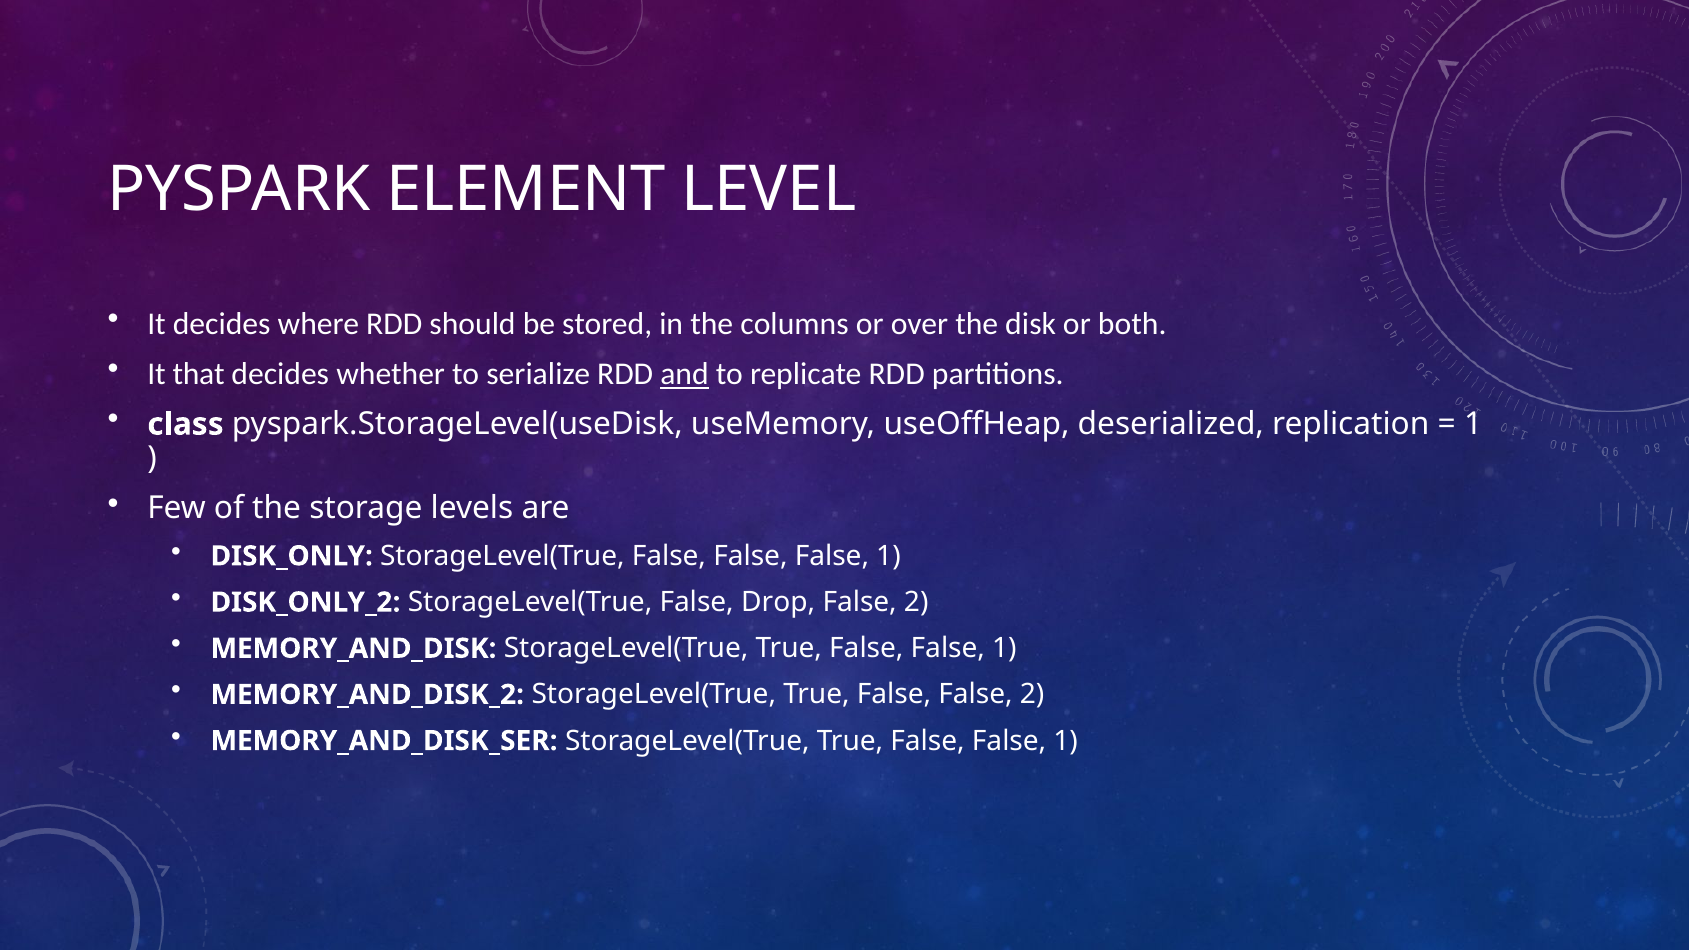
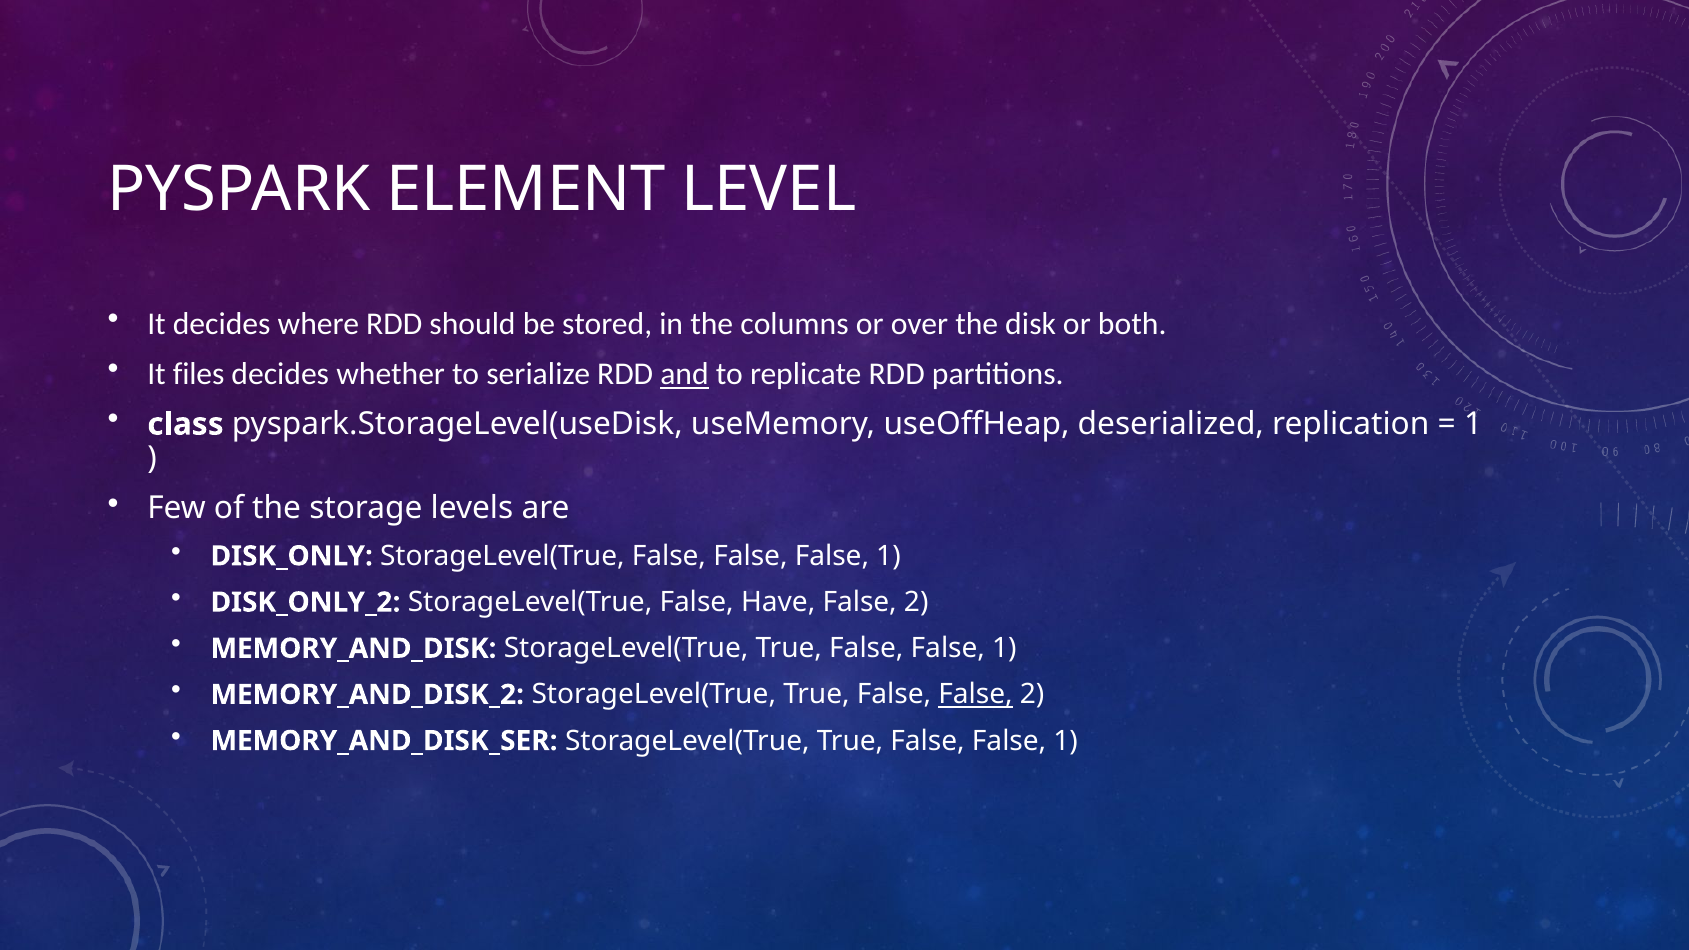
that: that -> files
Drop: Drop -> Have
False at (976, 695) underline: none -> present
